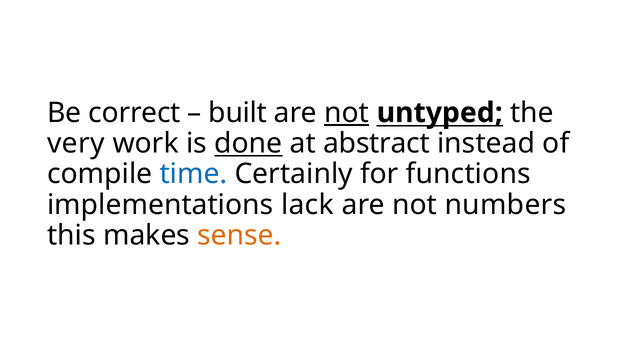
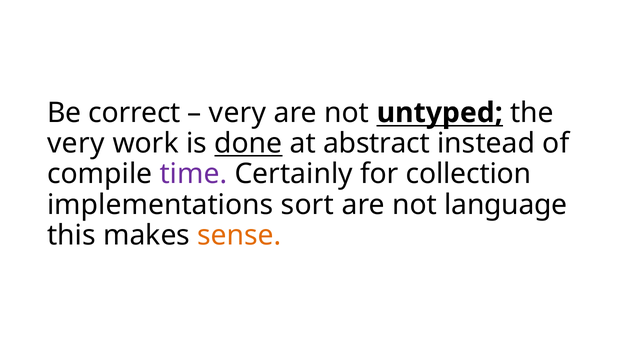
built at (238, 113): built -> very
not at (347, 113) underline: present -> none
time colour: blue -> purple
functions: functions -> collection
lack: lack -> sort
numbers: numbers -> language
